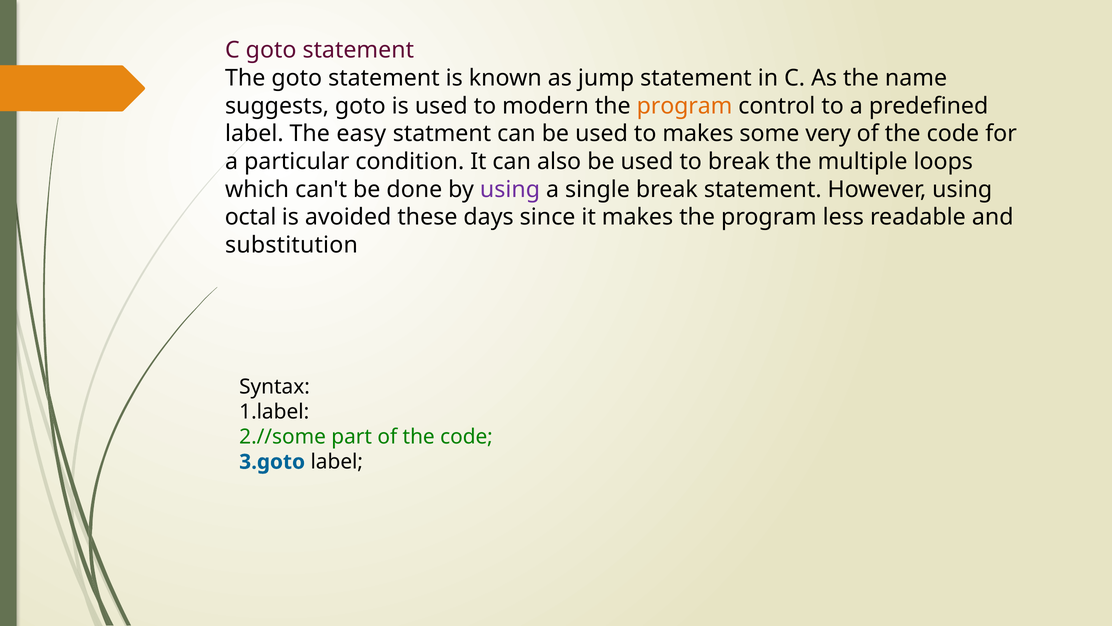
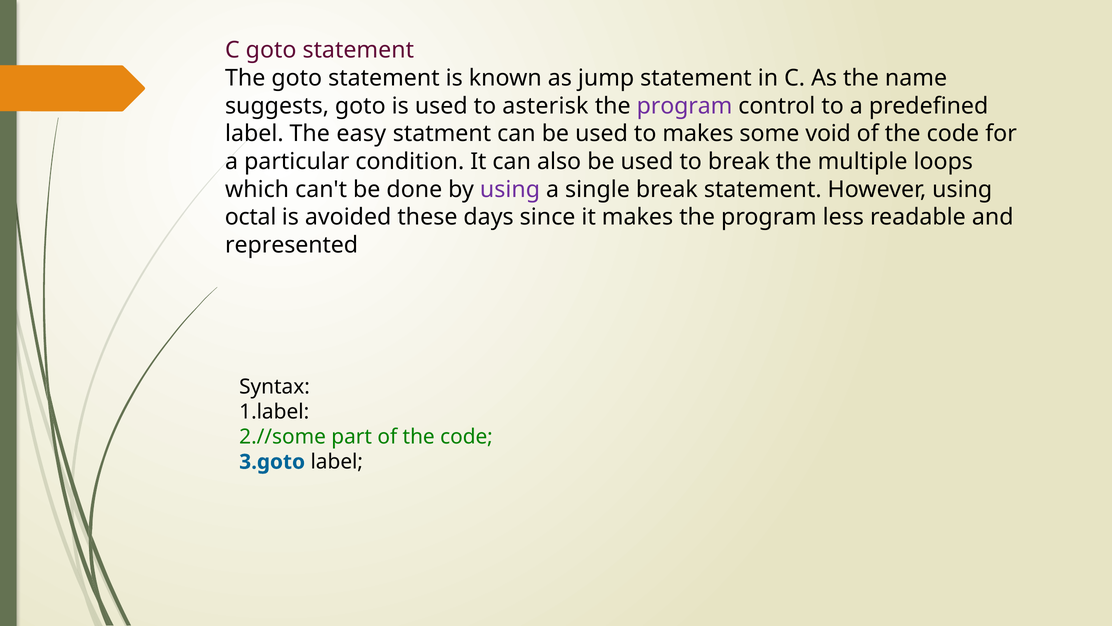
modern: modern -> asterisk
program at (685, 106) colour: orange -> purple
very: very -> void
substitution: substitution -> represented
